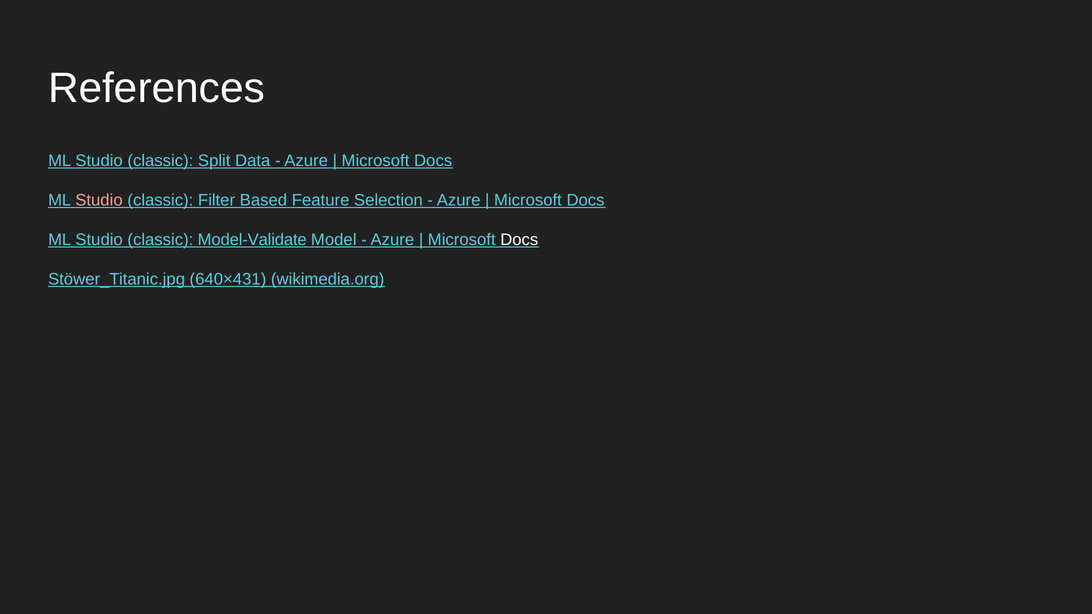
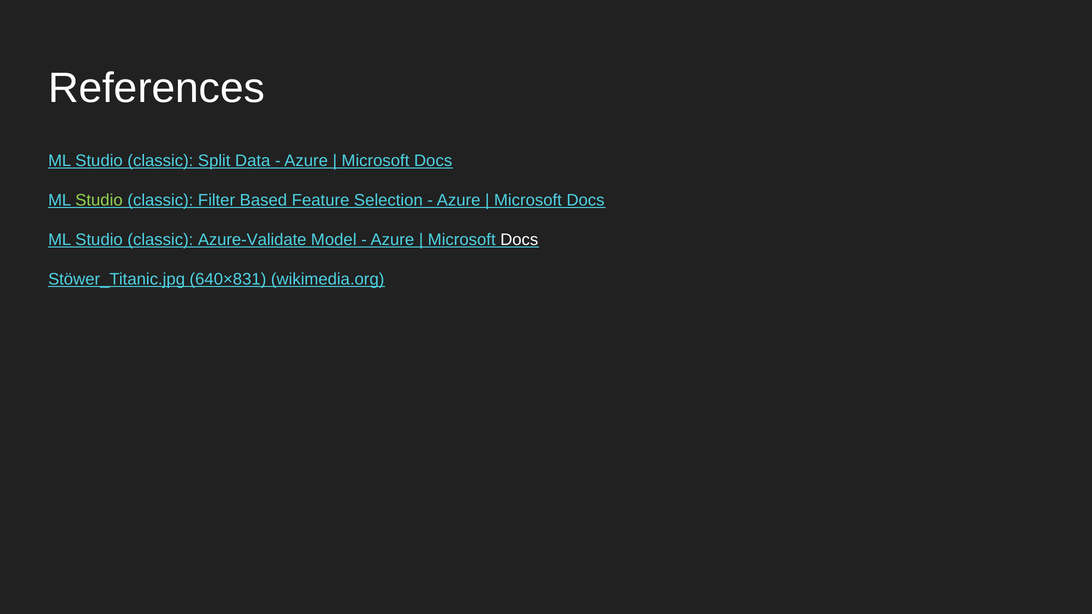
Studio at (99, 200) colour: pink -> light green
Model-Validate: Model-Validate -> Azure-Validate
640×431: 640×431 -> 640×831
